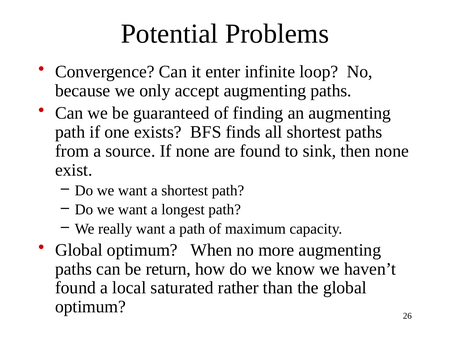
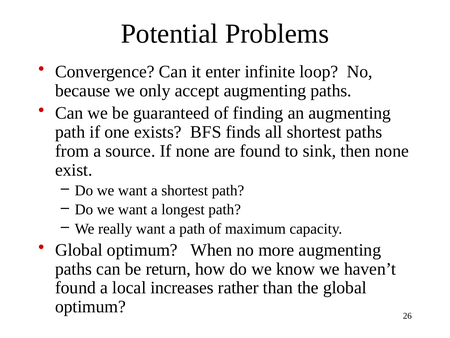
saturated: saturated -> increases
